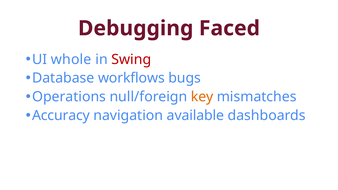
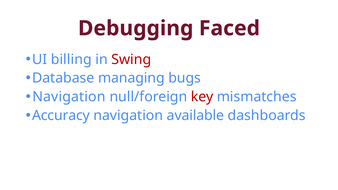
whole: whole -> billing
workflows: workflows -> managing
Operations at (69, 97): Operations -> Navigation
key colour: orange -> red
